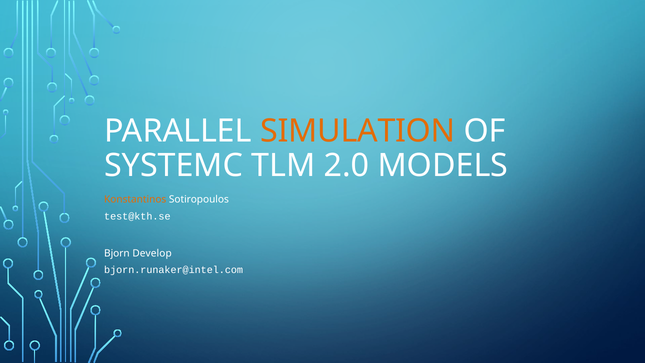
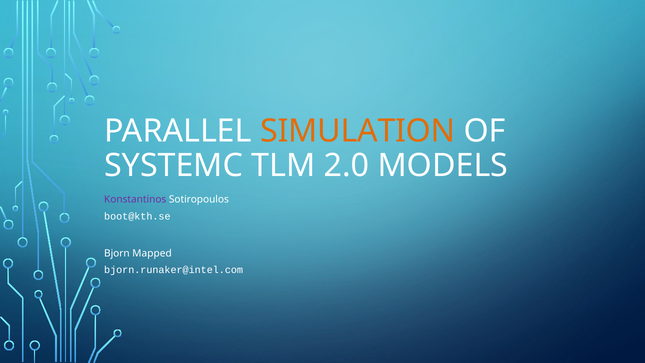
Konstantinos colour: orange -> purple
test@kth.se: test@kth.se -> boot@kth.se
Develop: Develop -> Mapped
